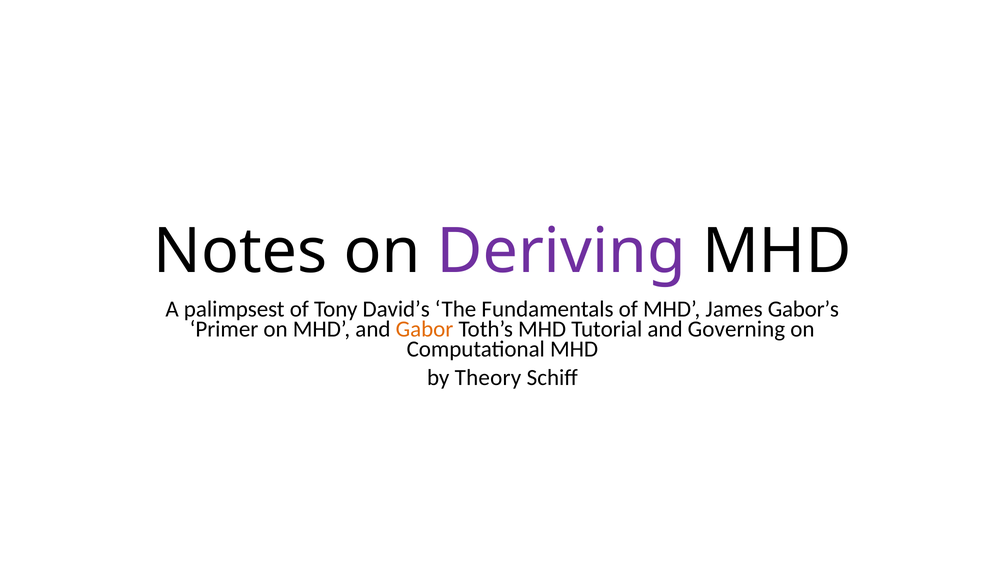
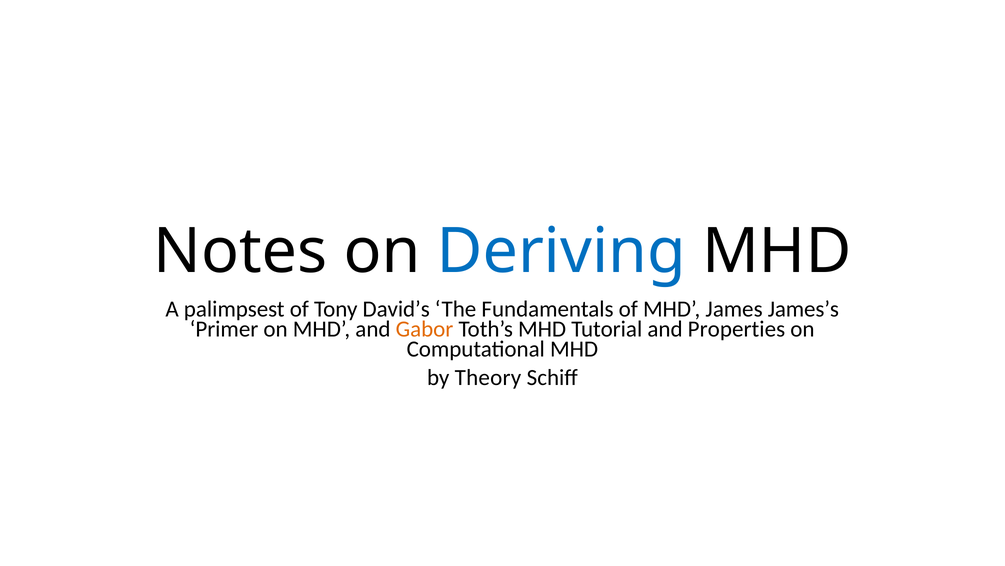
Deriving colour: purple -> blue
Gabor’s: Gabor’s -> James’s
Governing: Governing -> Properties
